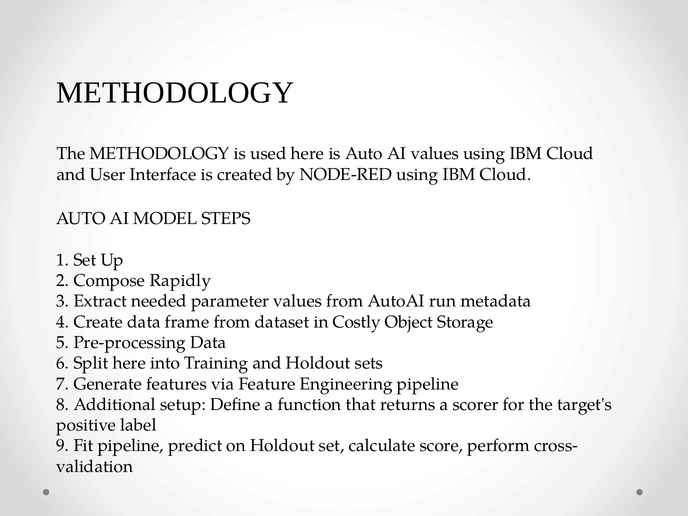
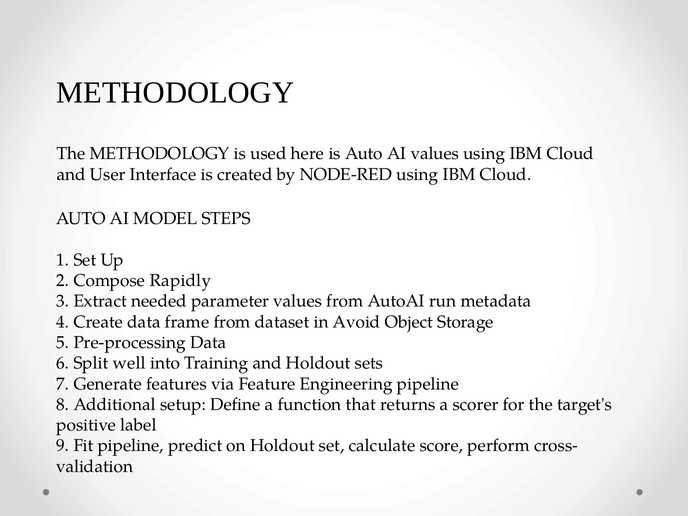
Costly: Costly -> Avoid
Split here: here -> well
